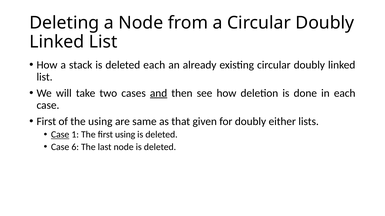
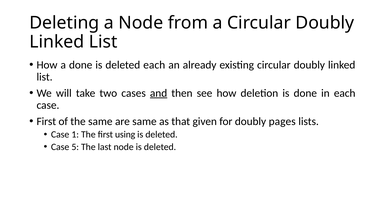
a stack: stack -> done
the using: using -> same
either: either -> pages
Case at (60, 135) underline: present -> none
6: 6 -> 5
